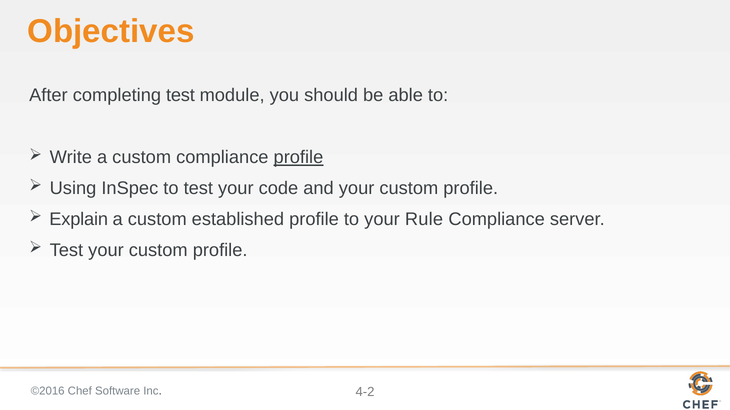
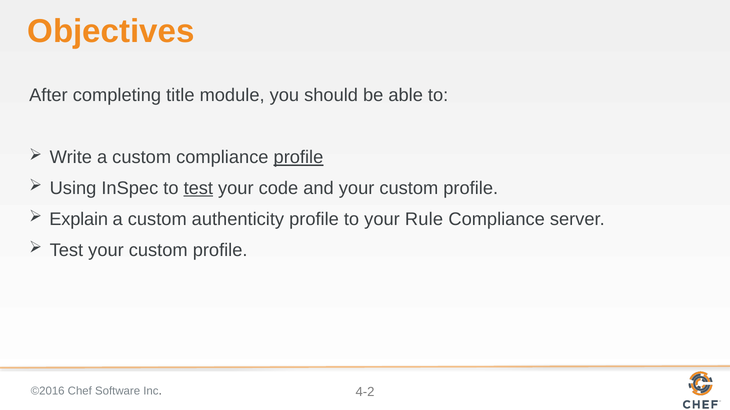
completing test: test -> title
test at (198, 189) underline: none -> present
established: established -> authenticity
